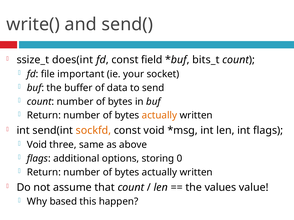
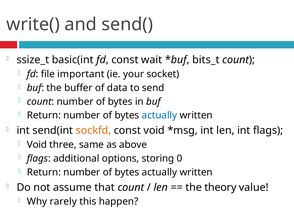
does(int: does(int -> basic(int
field: field -> wait
actually at (159, 116) colour: orange -> blue
values: values -> theory
based: based -> rarely
